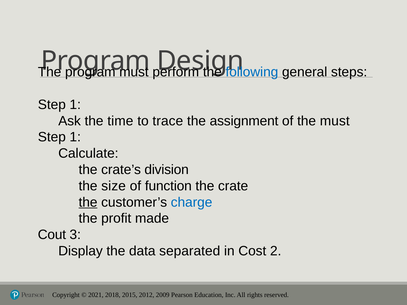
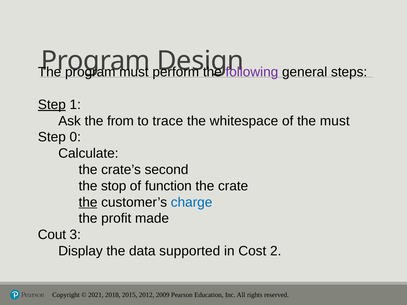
following colour: blue -> purple
Step at (52, 105) underline: none -> present
time: time -> from
assignment: assignment -> whitespace
1 at (75, 137): 1 -> 0
division: division -> second
size: size -> stop
separated: separated -> supported
